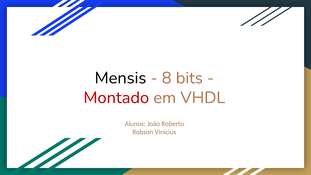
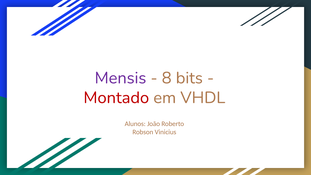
Mensis colour: black -> purple
